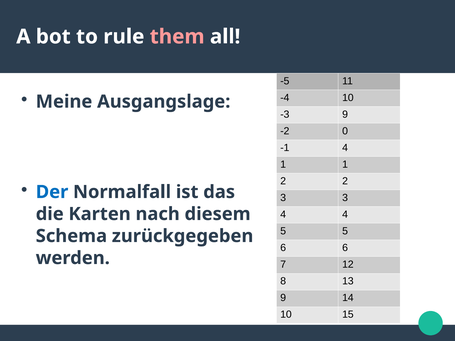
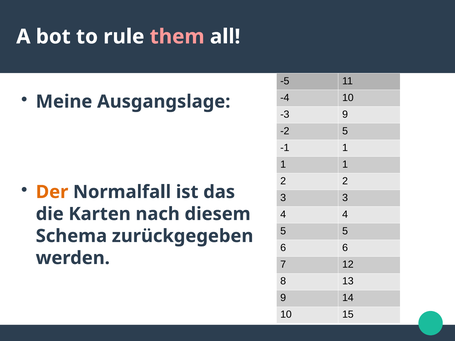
-2 0: 0 -> 5
-1 4: 4 -> 1
Der colour: blue -> orange
